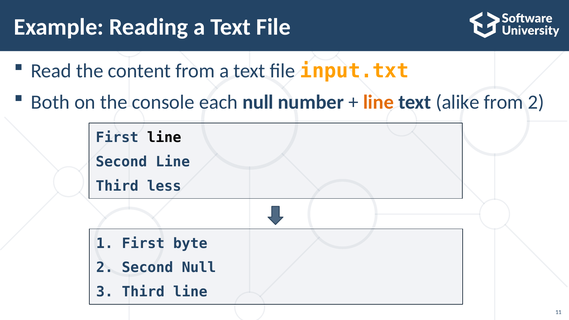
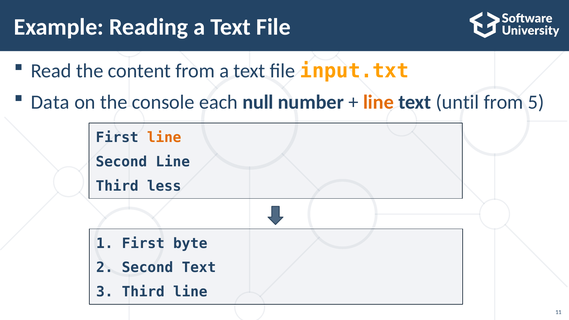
Both: Both -> Data
alike: alike -> until
from 2: 2 -> 5
line at (164, 138) colour: black -> orange
Second Null: Null -> Text
